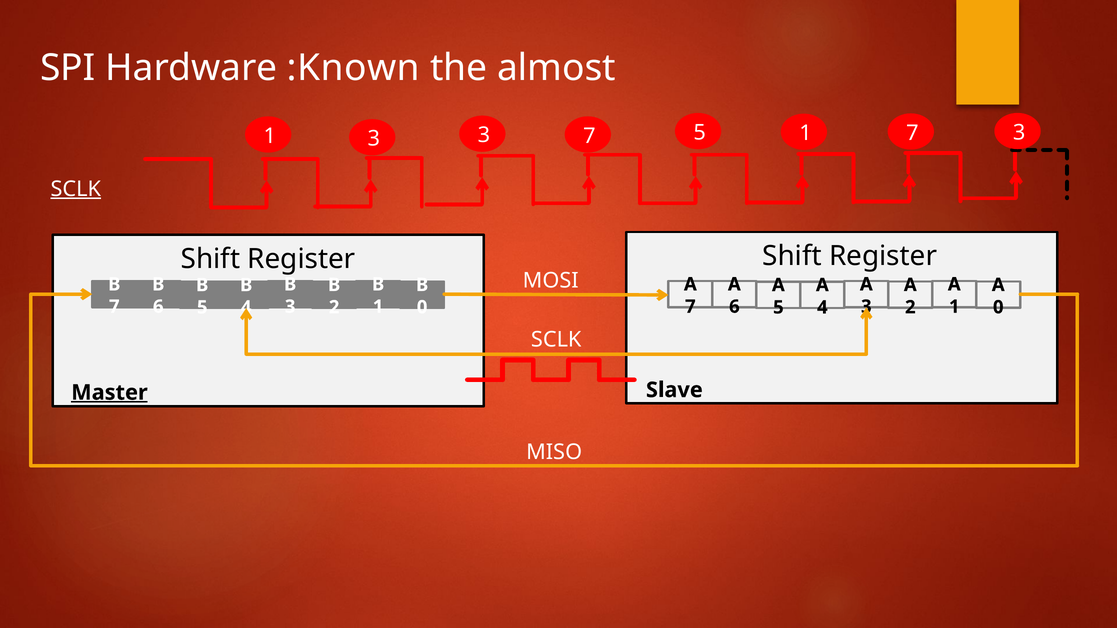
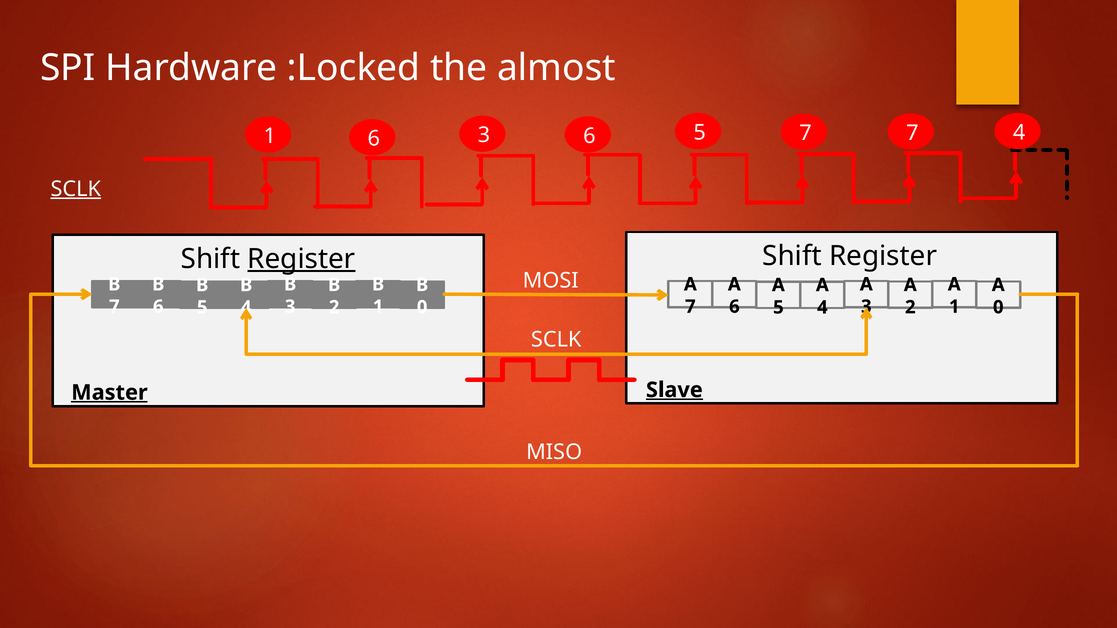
:Known: :Known -> :Locked
1 3: 3 -> 6
3 7: 7 -> 6
5 1: 1 -> 7
7 3: 3 -> 4
Register at (301, 259) underline: none -> present
Slave underline: none -> present
